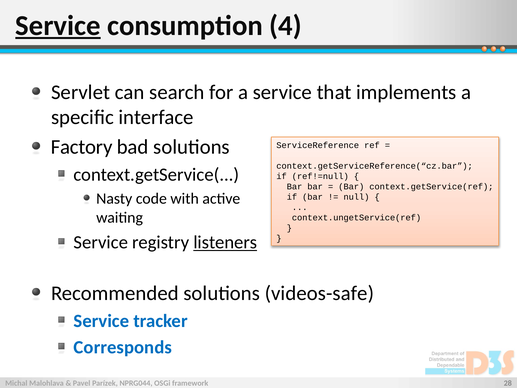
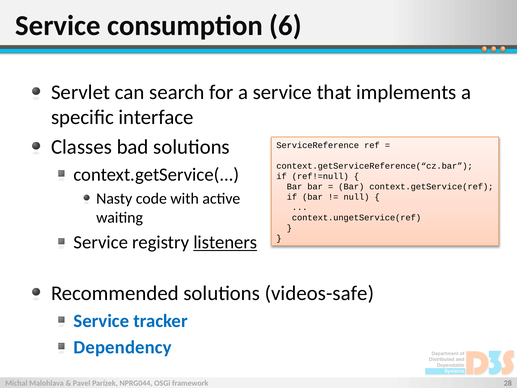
Service at (58, 26) underline: present -> none
4: 4 -> 6
Factory: Factory -> Classes
Corresponds: Corresponds -> Dependency
